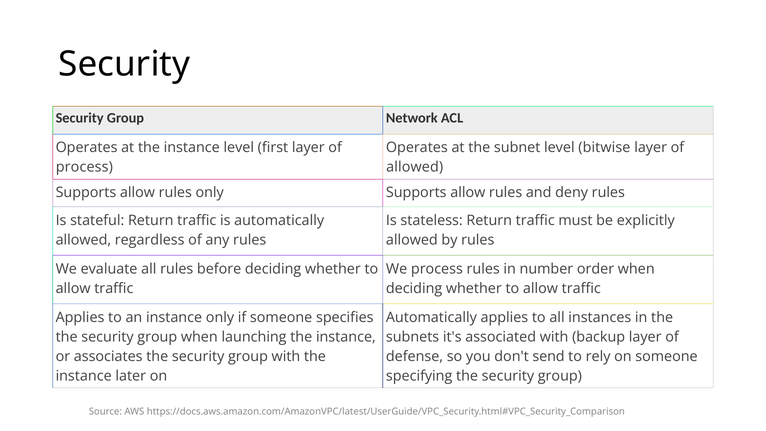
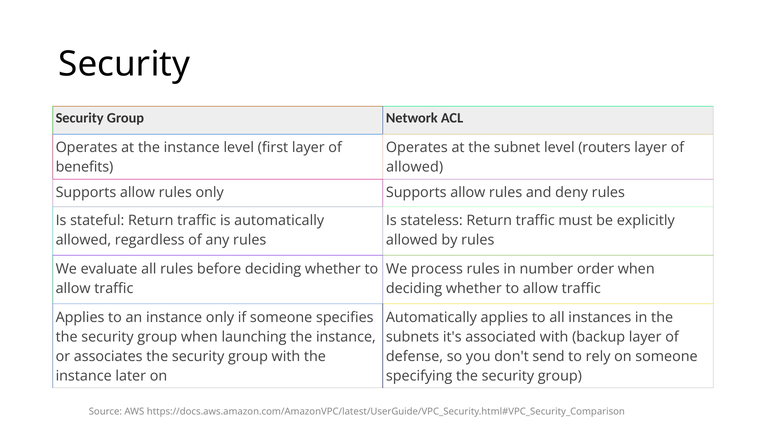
bitwise: bitwise -> routers
process at (84, 167): process -> benefits
